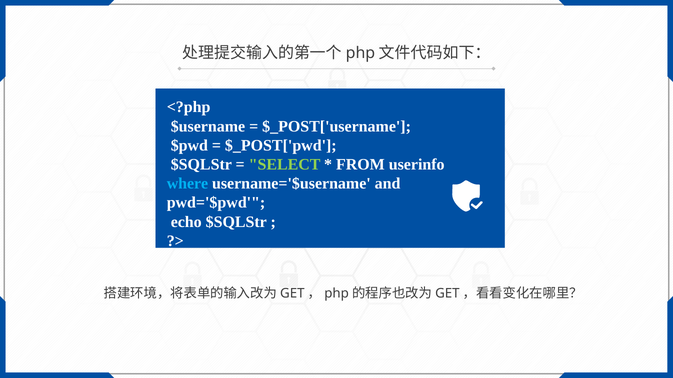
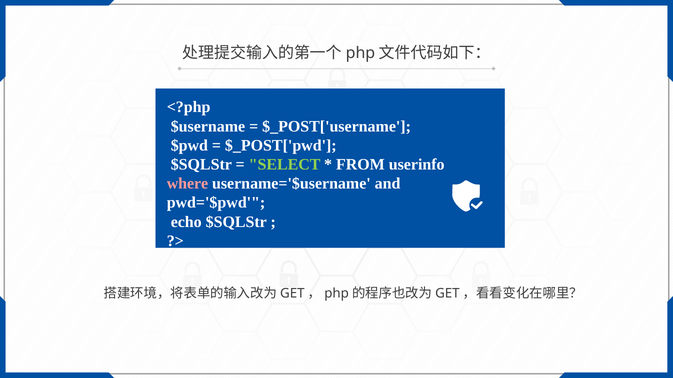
where colour: light blue -> pink
